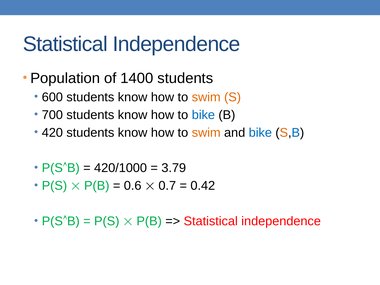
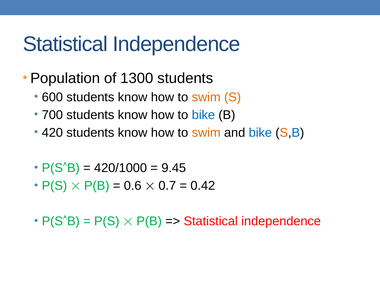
1400: 1400 -> 1300
3.79: 3.79 -> 9.45
